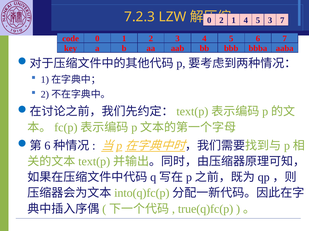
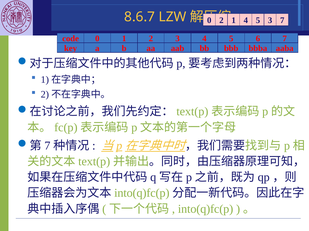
7.2.3: 7.2.3 -> 8.6.7
6 at (47, 146): 6 -> 7
true(q)fc(p at (206, 209): true(q)fc(p -> into(q)fc(p
